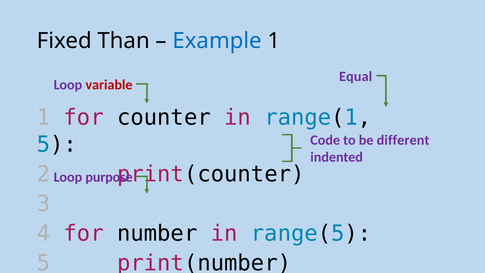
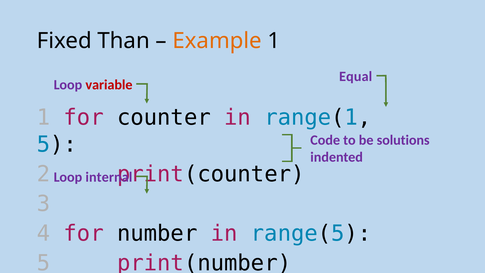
Example colour: blue -> orange
different: different -> solutions
purpose: purpose -> internal
